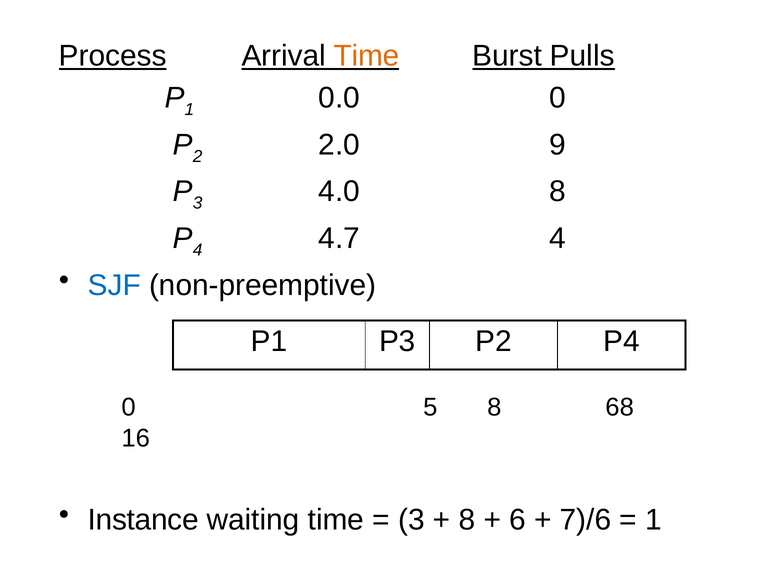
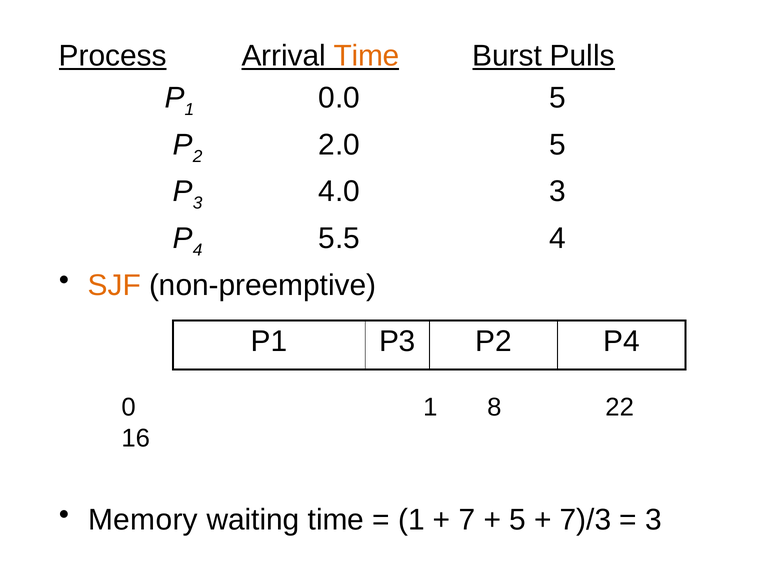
0.0 0: 0 -> 5
2.0 9: 9 -> 5
4.0 8: 8 -> 3
4.7: 4.7 -> 5.5
SJF colour: blue -> orange
0 5: 5 -> 1
68: 68 -> 22
Instance: Instance -> Memory
3 at (411, 519): 3 -> 1
8 at (467, 519): 8 -> 7
6 at (517, 519): 6 -> 5
7)/6: 7)/6 -> 7)/3
1 at (653, 519): 1 -> 3
